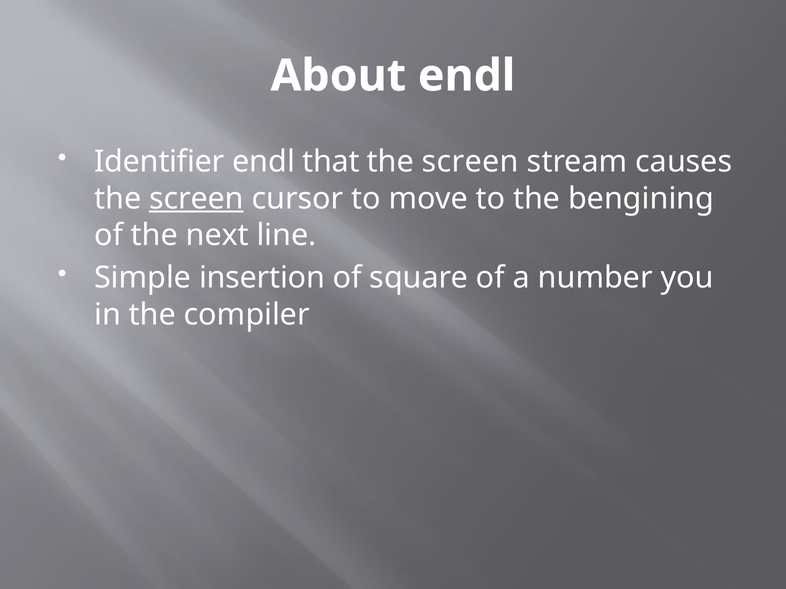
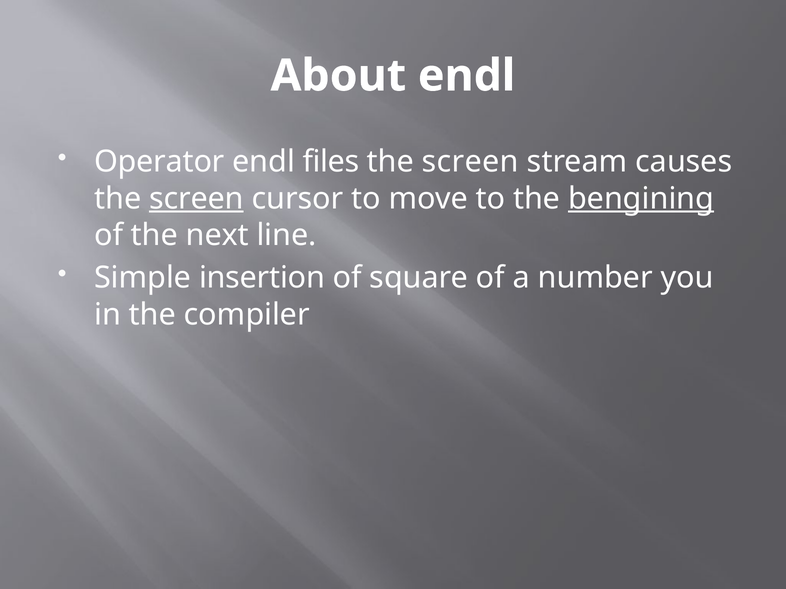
Identifier: Identifier -> Operator
that: that -> files
bengining underline: none -> present
